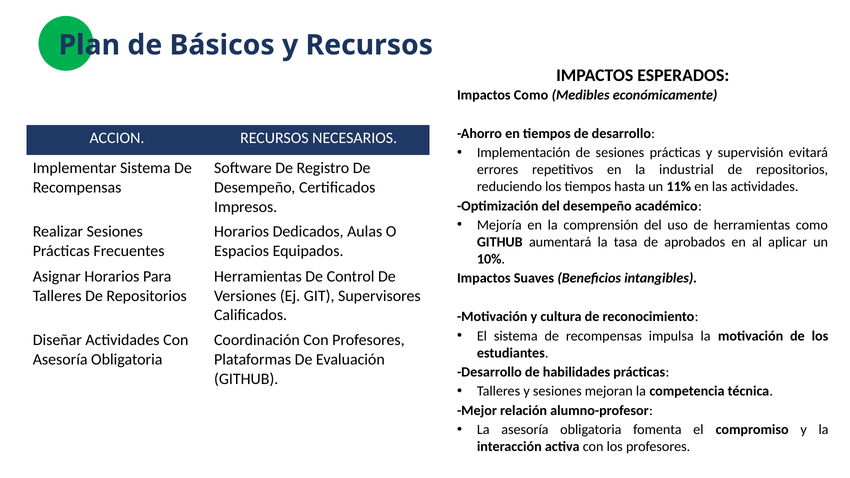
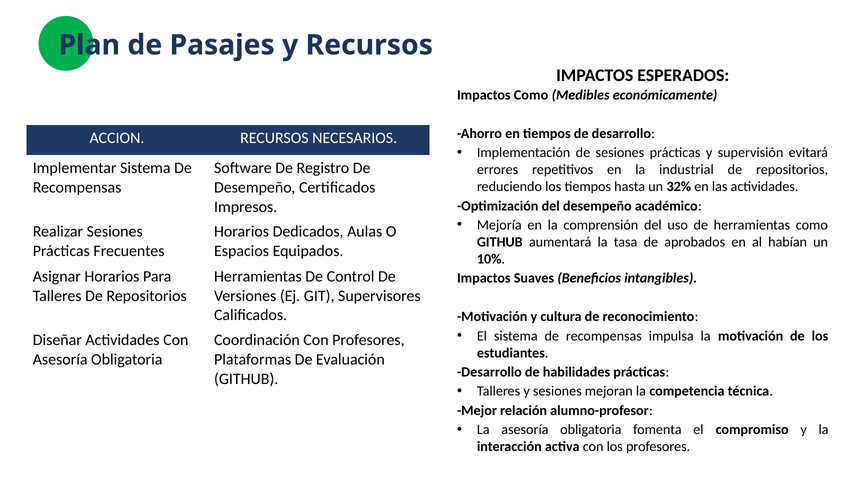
Básicos: Básicos -> Pasajes
11%: 11% -> 32%
aplicar: aplicar -> habían
